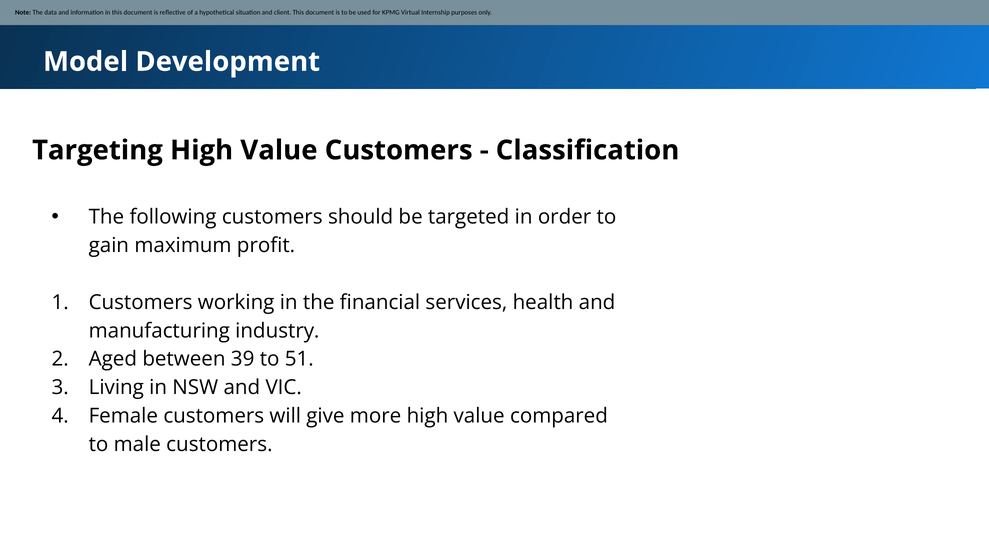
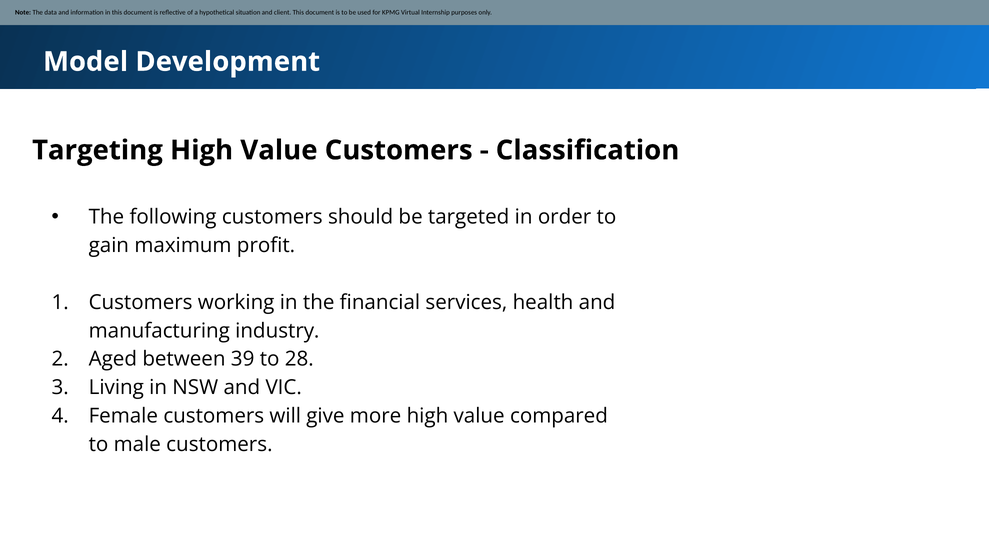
51: 51 -> 28
